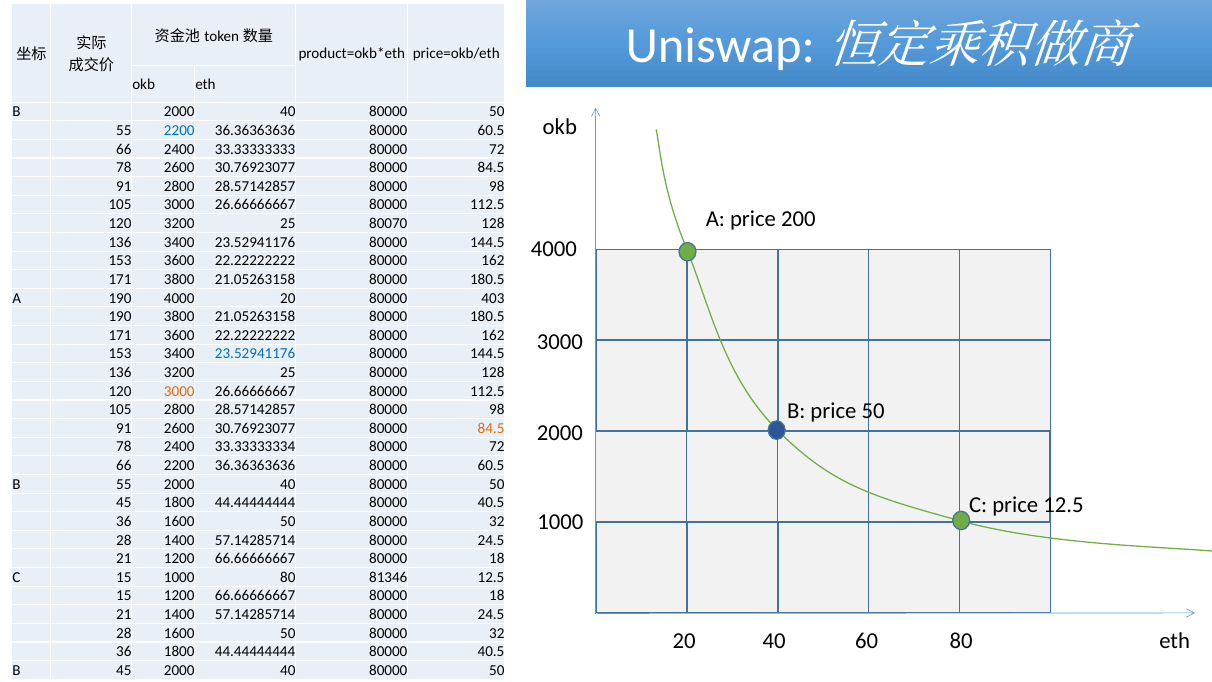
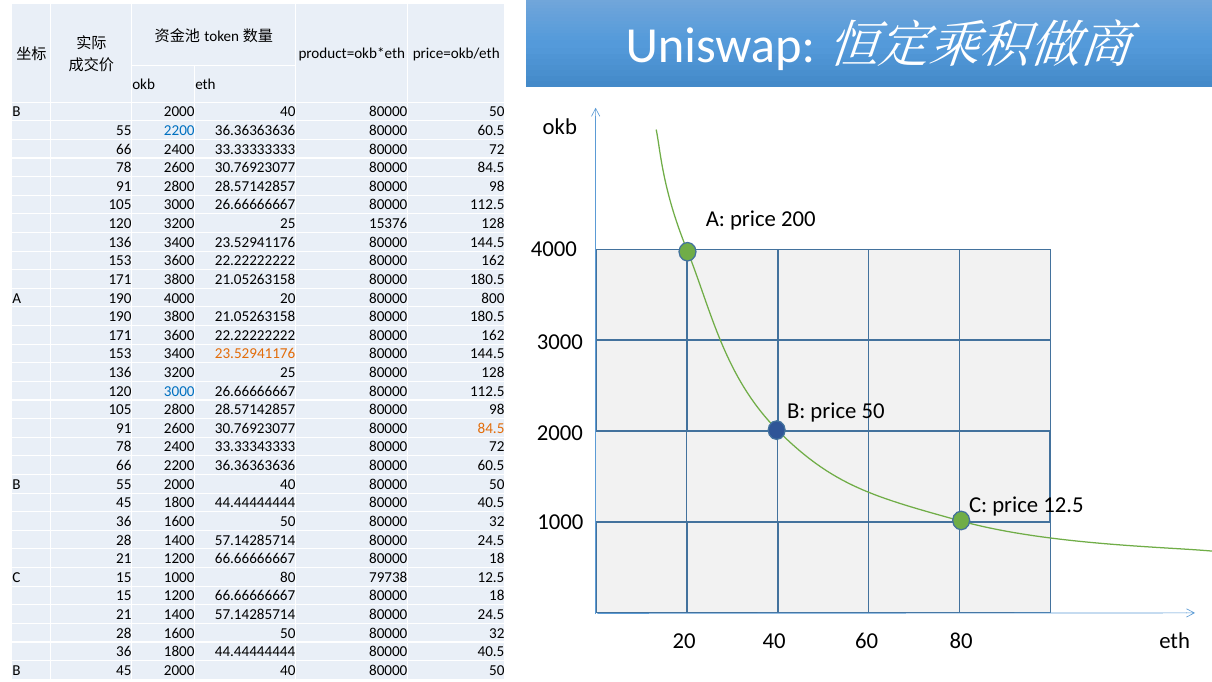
80070: 80070 -> 15376
403: 403 -> 800
23.52941176 at (255, 354) colour: blue -> orange
3000 at (179, 391) colour: orange -> blue
33.33333334: 33.33333334 -> 33.33343333
81346: 81346 -> 79738
